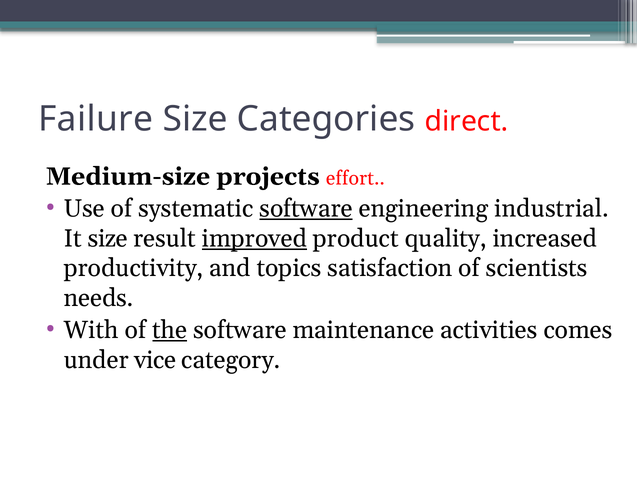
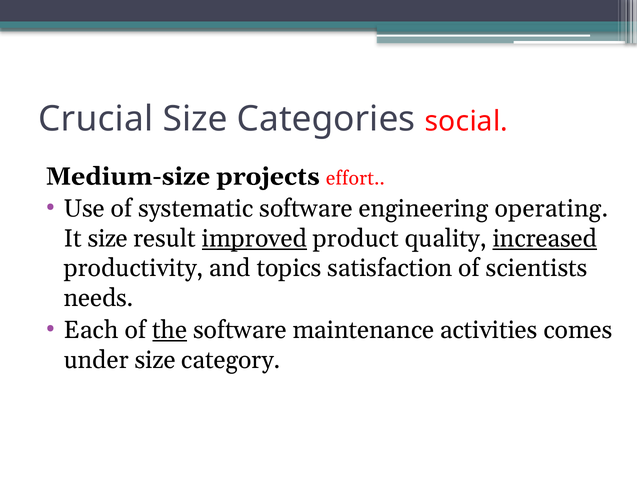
Failure: Failure -> Crucial
direct: direct -> social
software at (306, 209) underline: present -> none
industrial: industrial -> operating
increased underline: none -> present
With: With -> Each
under vice: vice -> size
